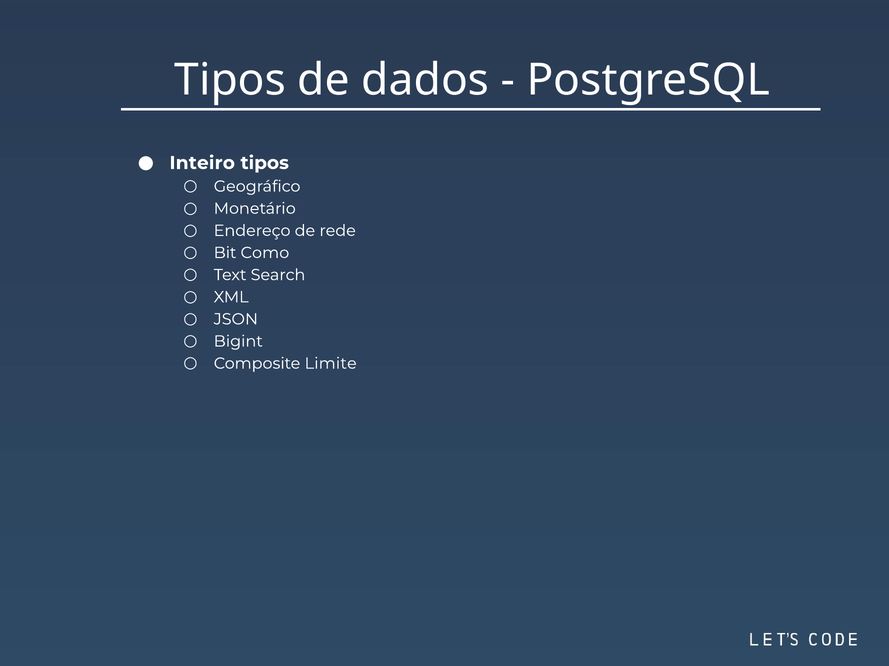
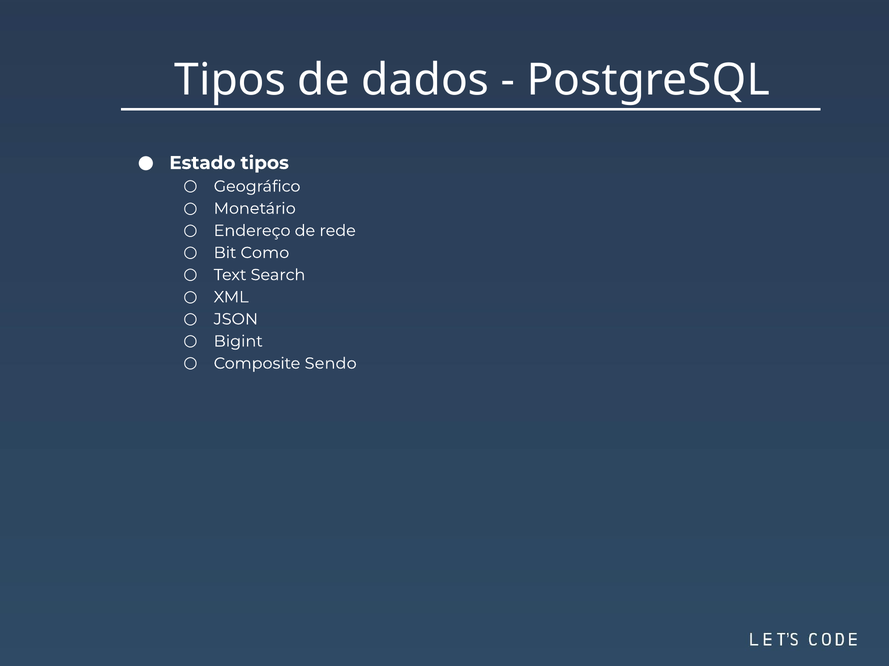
Inteiro: Inteiro -> Estado
Limite: Limite -> Sendo
